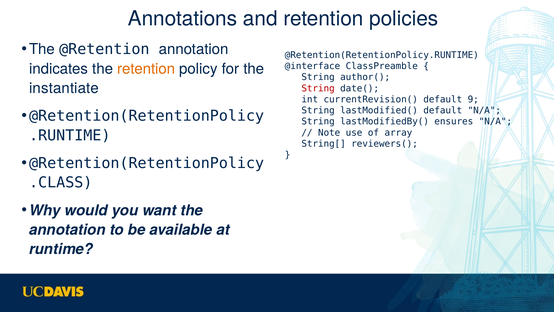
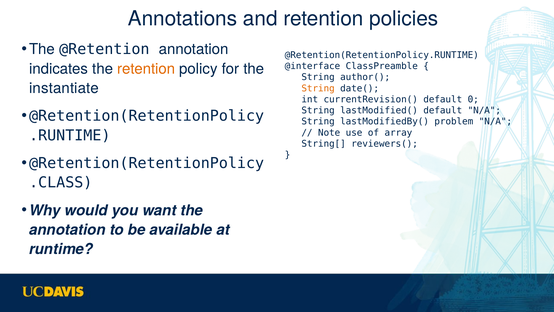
String at (318, 88) colour: red -> orange
9: 9 -> 0
ensures: ensures -> problem
